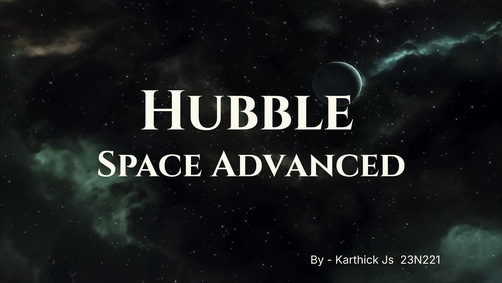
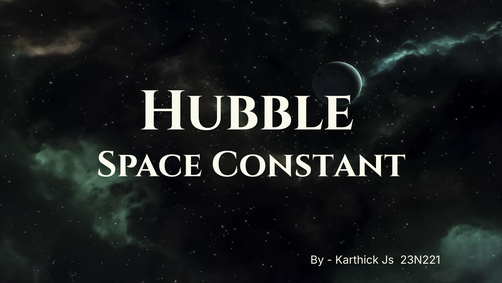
Advanced: Advanced -> Constant
